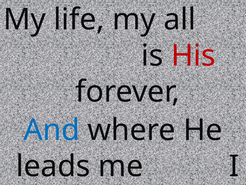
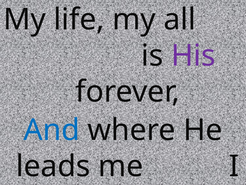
His colour: red -> purple
